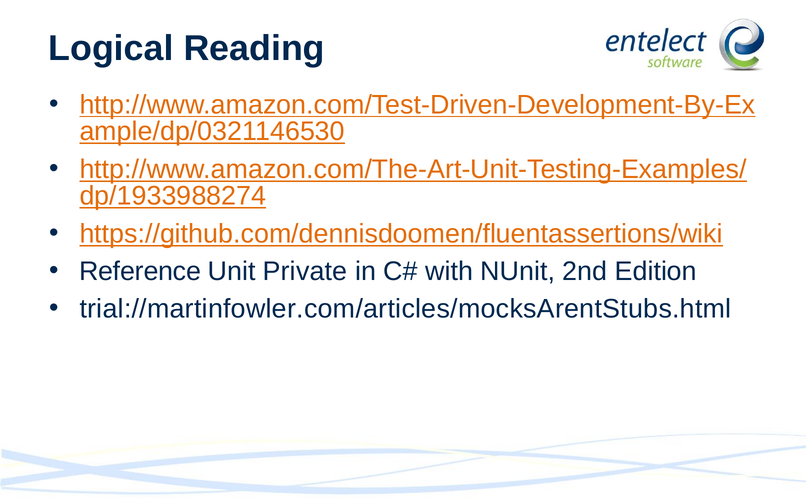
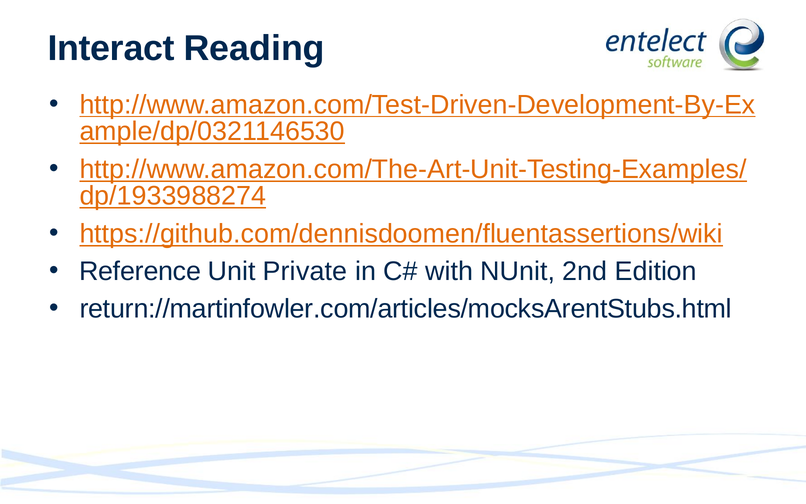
Logical: Logical -> Interact
trial://martinfowler.com/articles/mocksArentStubs.html: trial://martinfowler.com/articles/mocksArentStubs.html -> return://martinfowler.com/articles/mocksArentStubs.html
